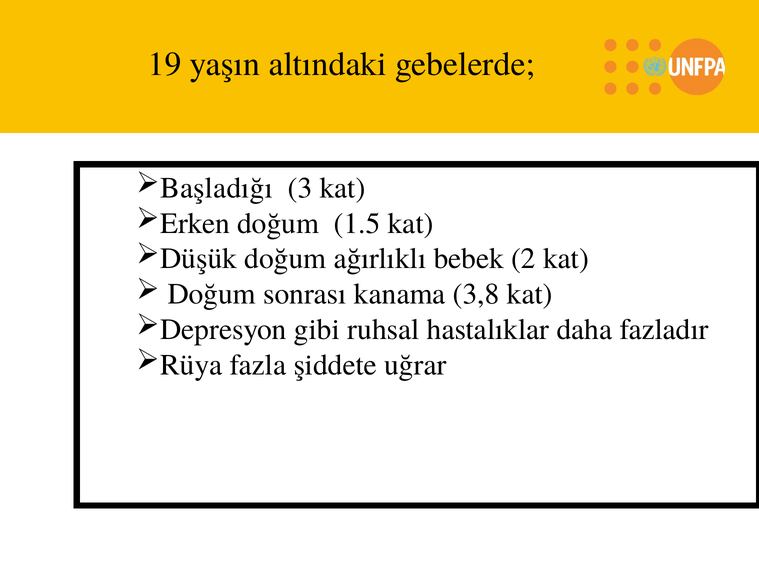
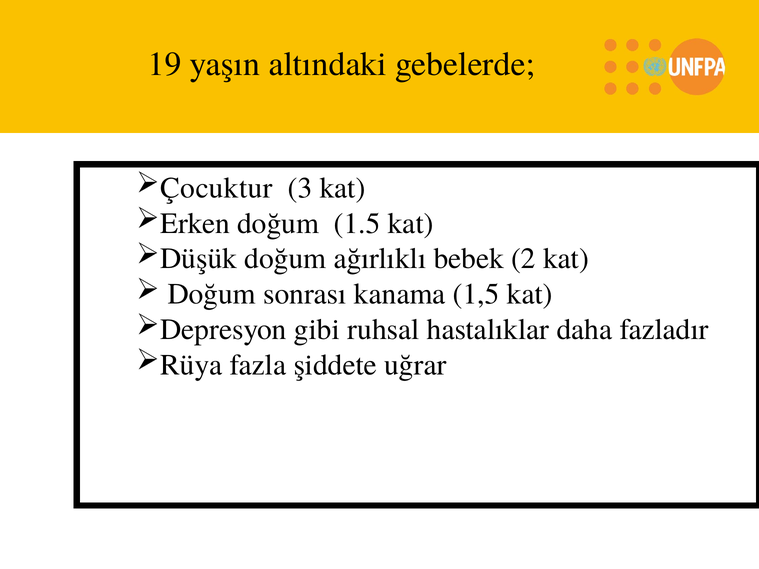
Başladığı: Başladığı -> Çocuktur
3,8: 3,8 -> 1,5
